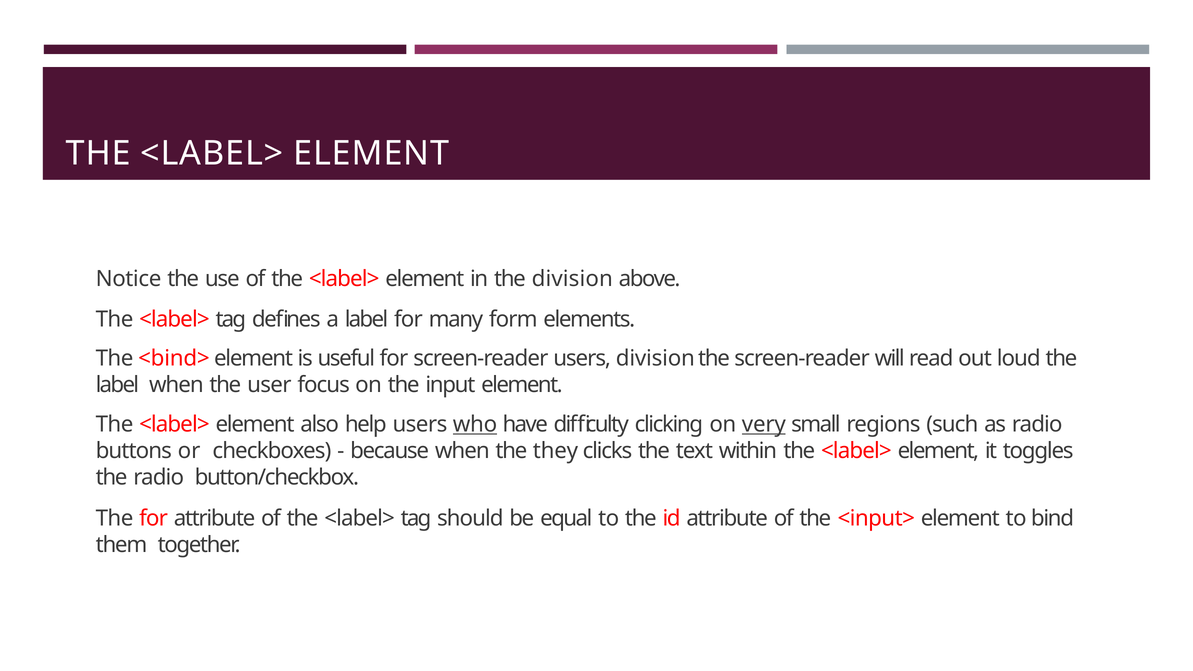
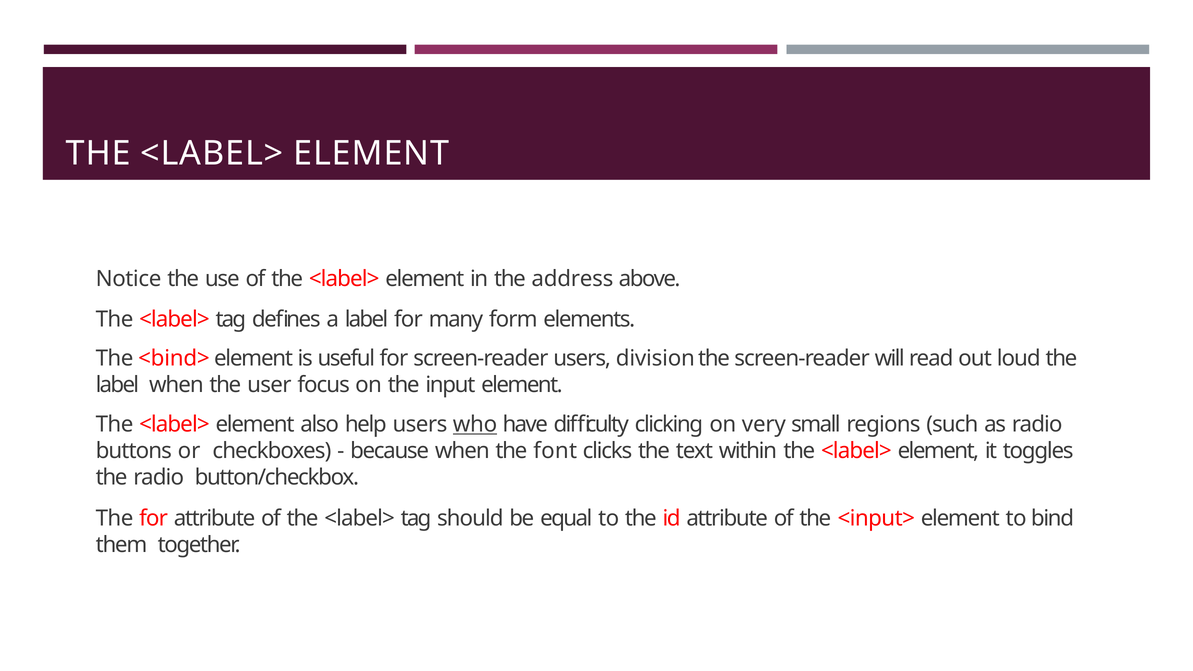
the division: division -> address
very underline: present -> none
they: they -> font
